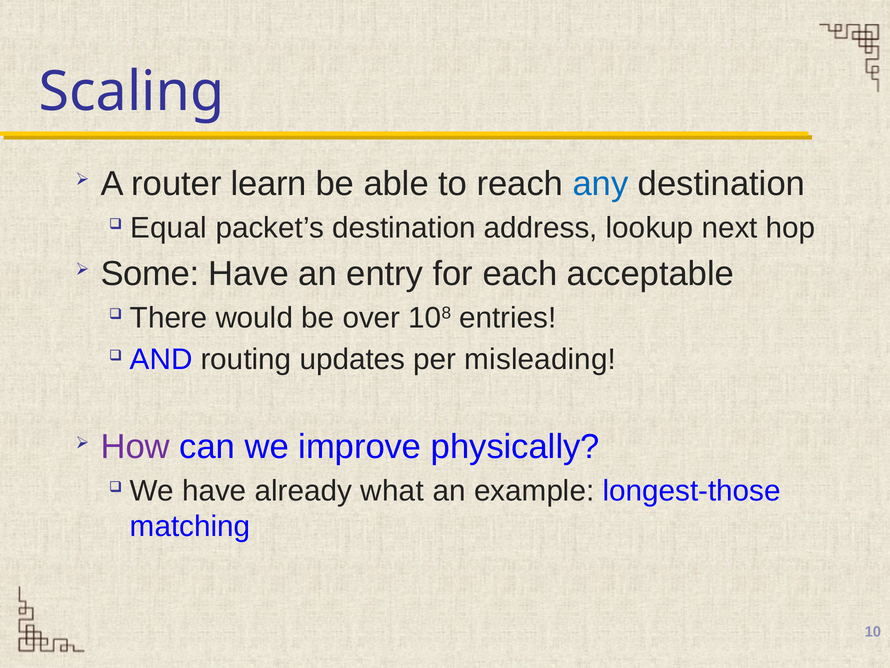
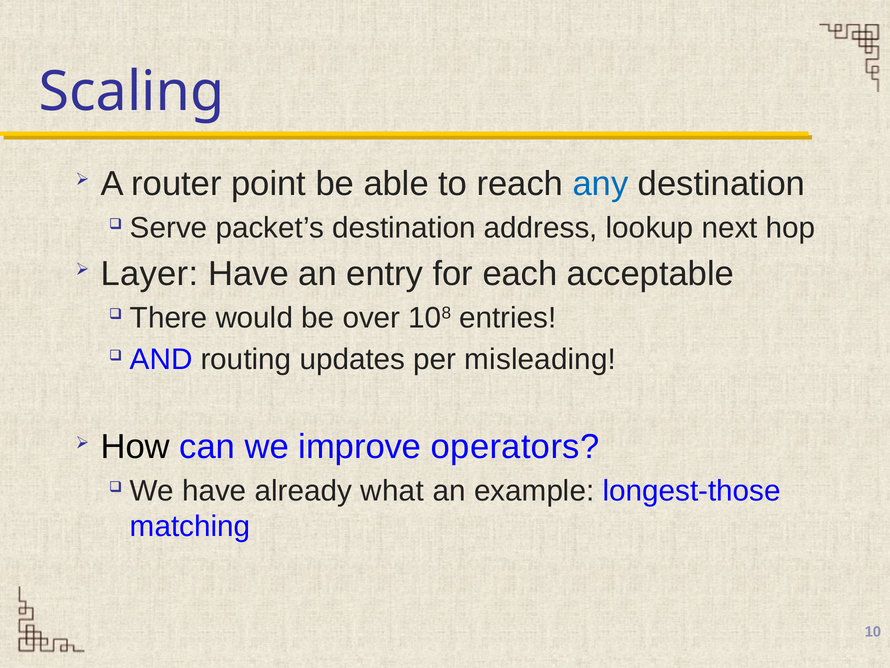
learn: learn -> point
Equal: Equal -> Serve
Some: Some -> Layer
How colour: purple -> black
physically: physically -> operators
